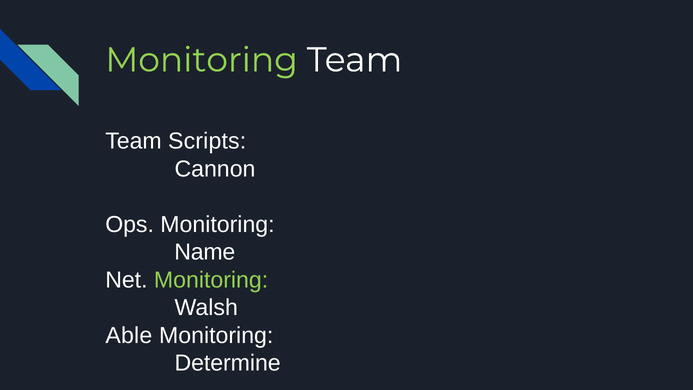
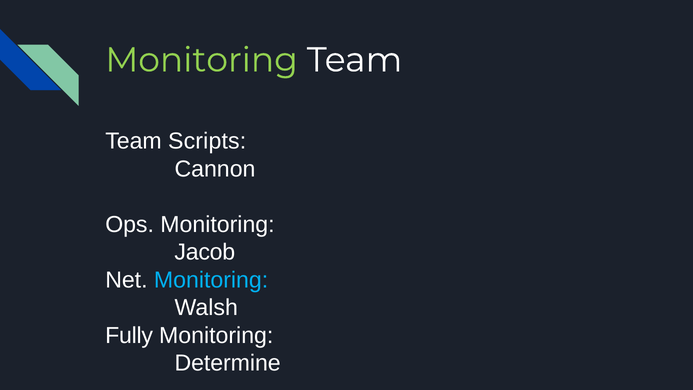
Name: Name -> Jacob
Monitoring at (211, 280) colour: light green -> light blue
Able: Able -> Fully
